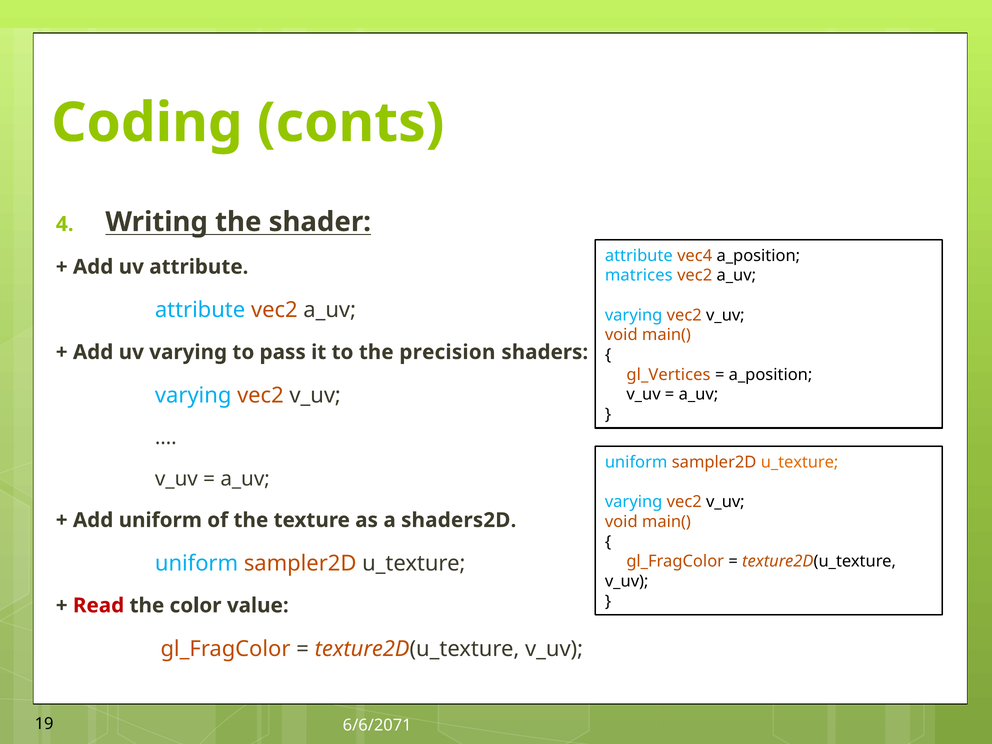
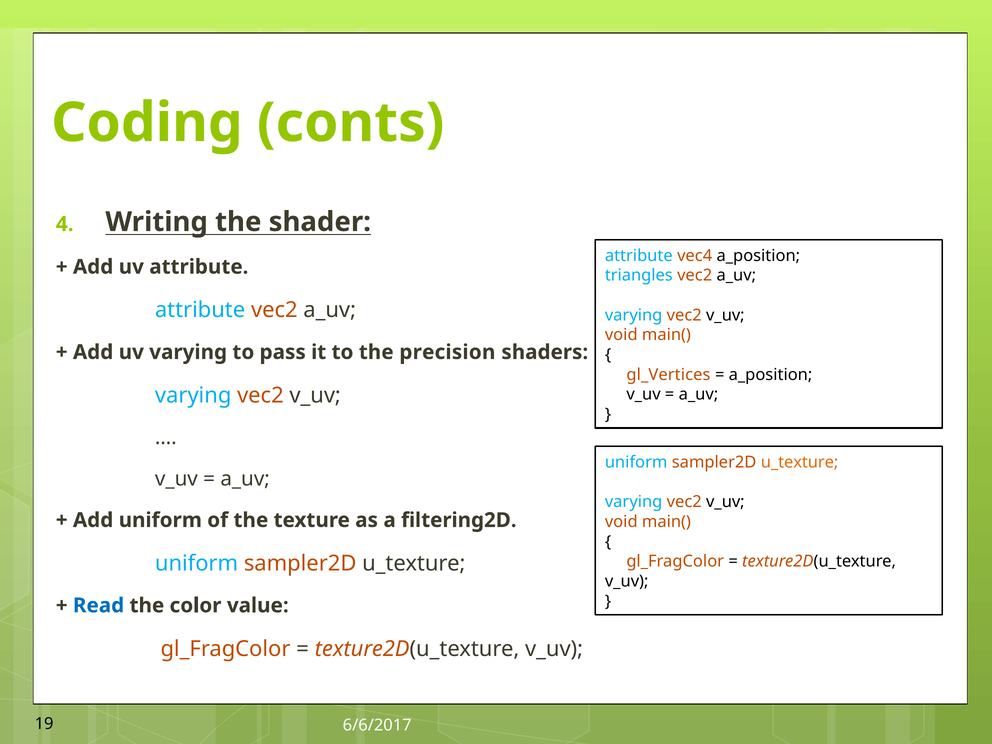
matrices: matrices -> triangles
shaders2D: shaders2D -> filtering2D
Read colour: red -> blue
6/6/2071: 6/6/2071 -> 6/6/2017
